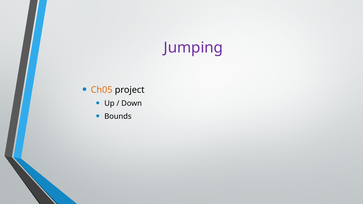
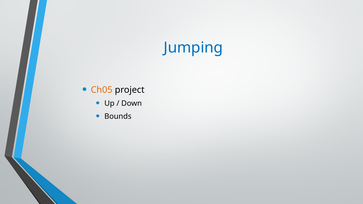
Jumping colour: purple -> blue
